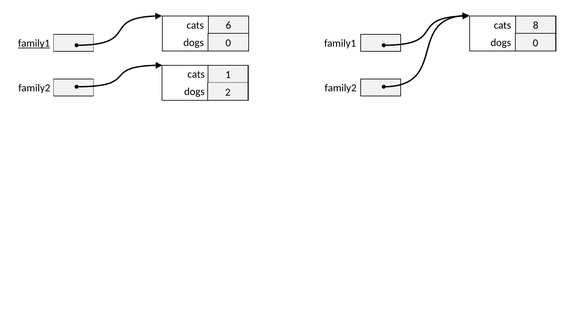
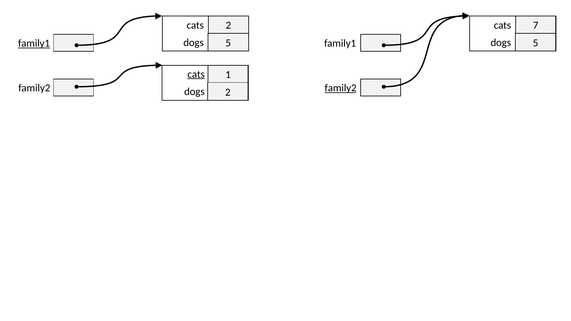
cats 6: 6 -> 2
8: 8 -> 7
0 at (228, 43): 0 -> 5
0 at (535, 43): 0 -> 5
cats at (196, 74) underline: none -> present
family2 at (341, 88) underline: none -> present
